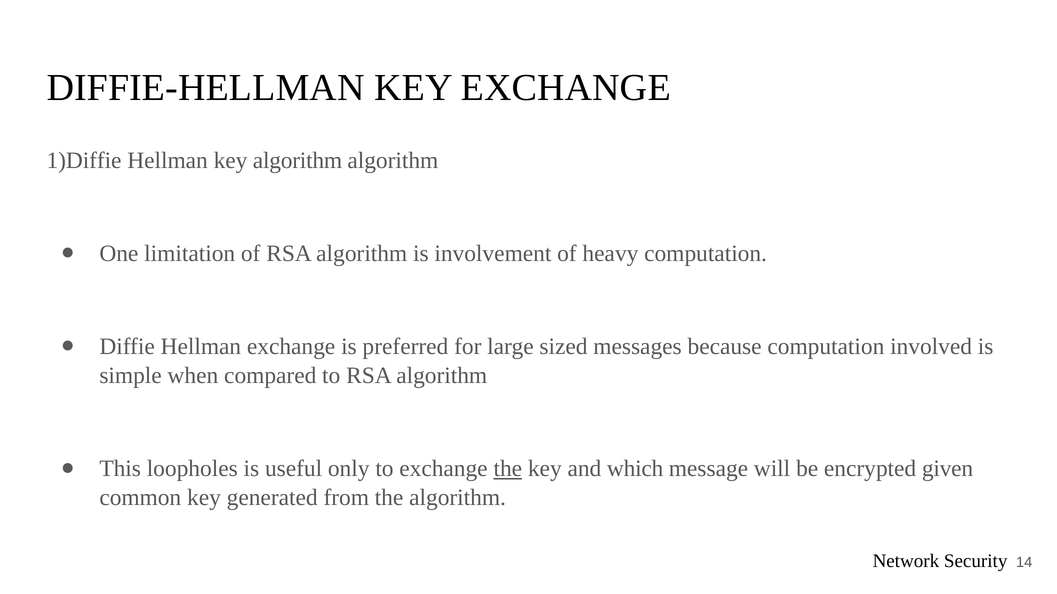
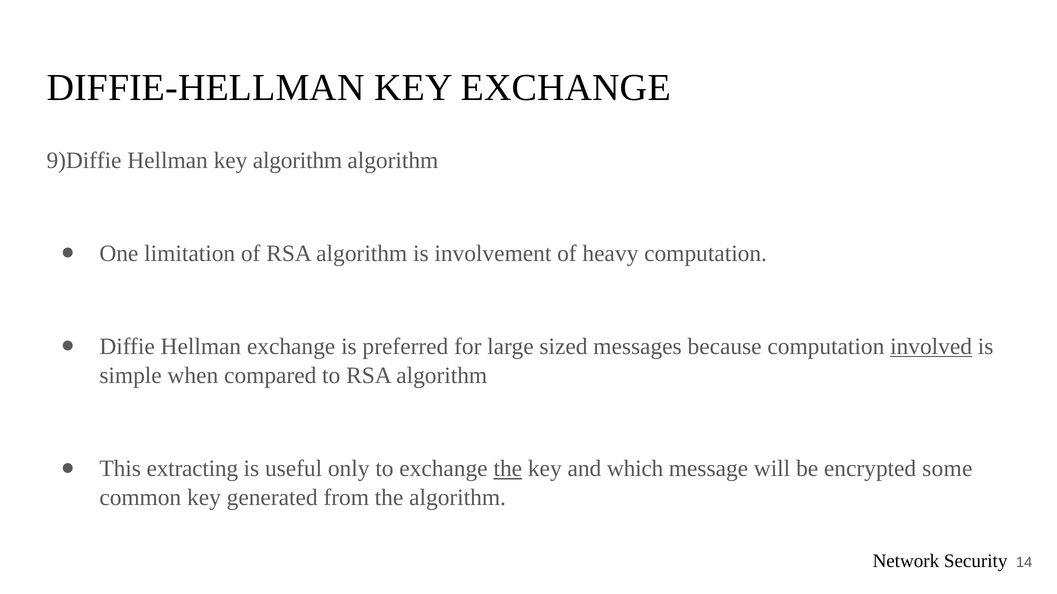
1)Diffie: 1)Diffie -> 9)Diffie
involved underline: none -> present
loopholes: loopholes -> extracting
given: given -> some
